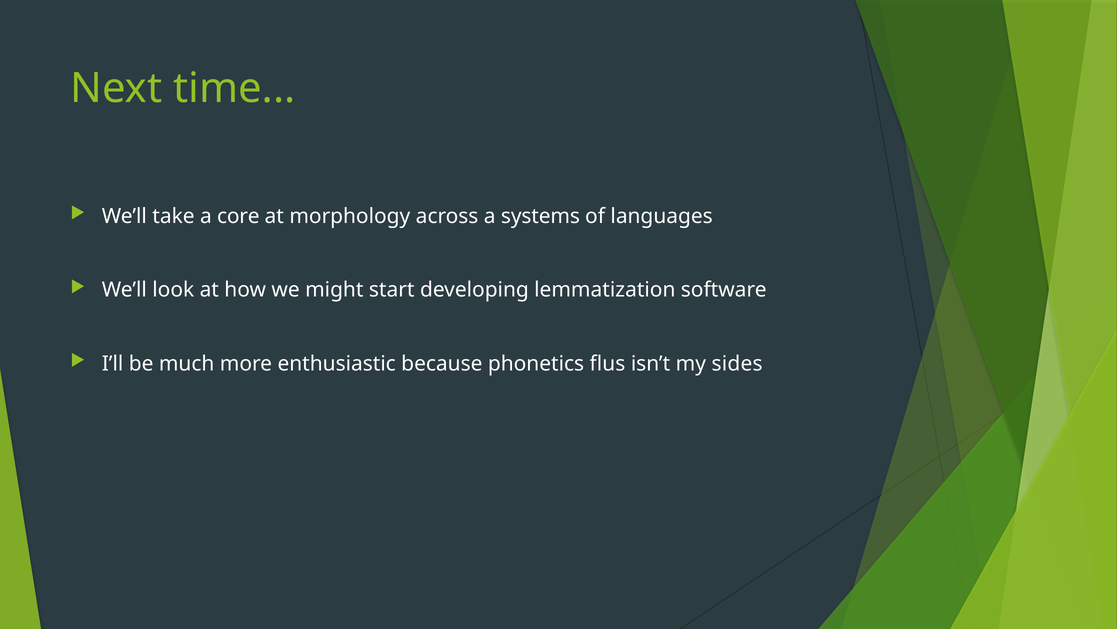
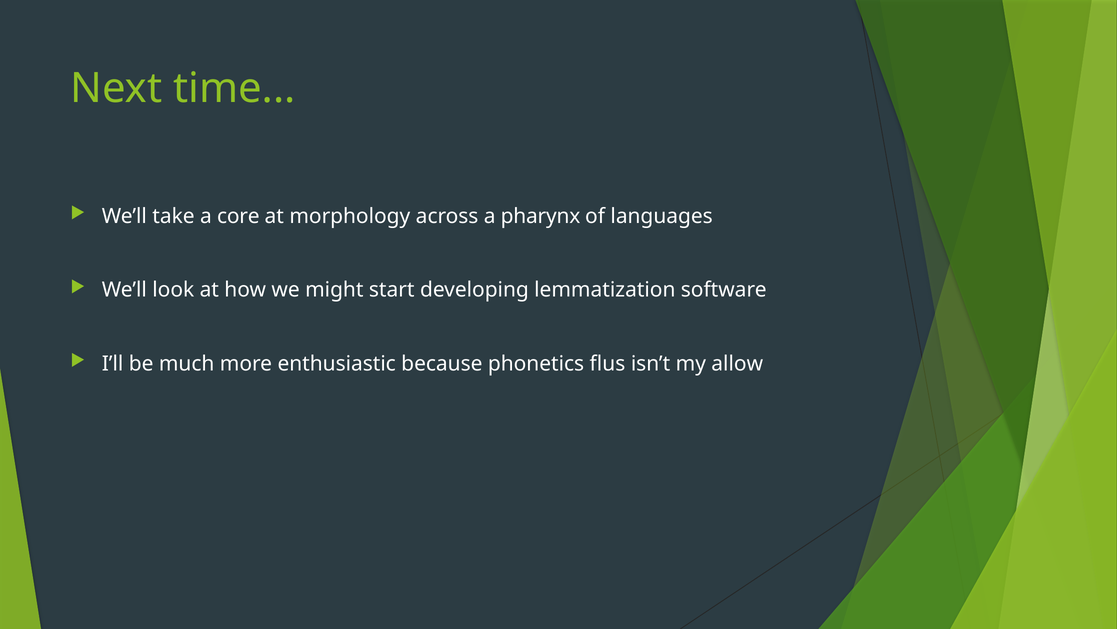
systems: systems -> pharynx
sides: sides -> allow
